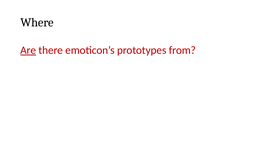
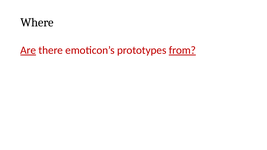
from underline: none -> present
